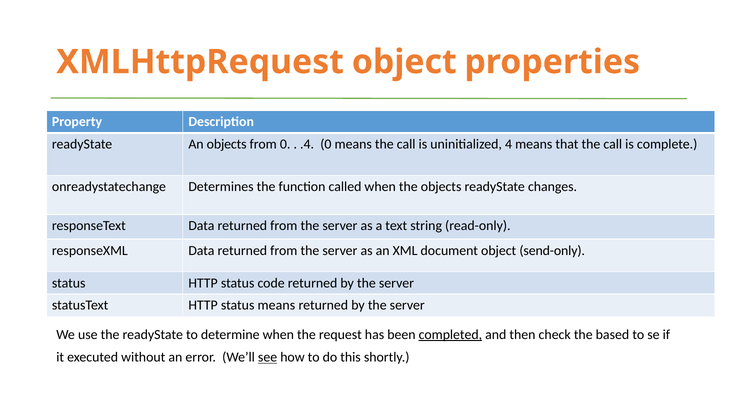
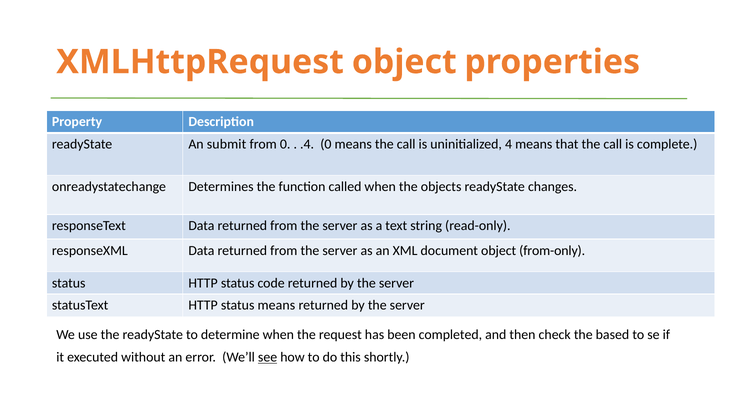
An objects: objects -> submit
send-only: send-only -> from-only
completed underline: present -> none
